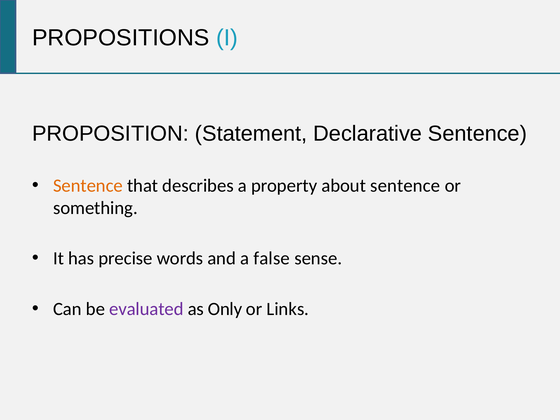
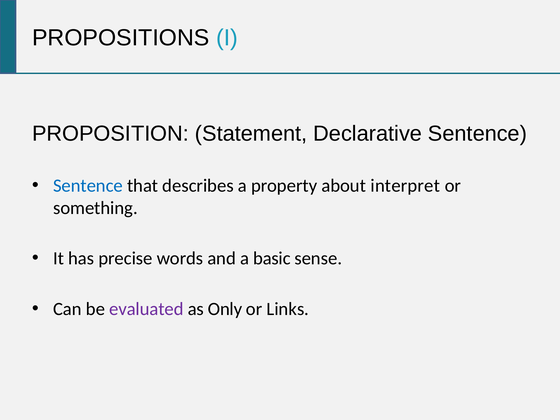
Sentence at (88, 186) colour: orange -> blue
about sentence: sentence -> interpret
false: false -> basic
